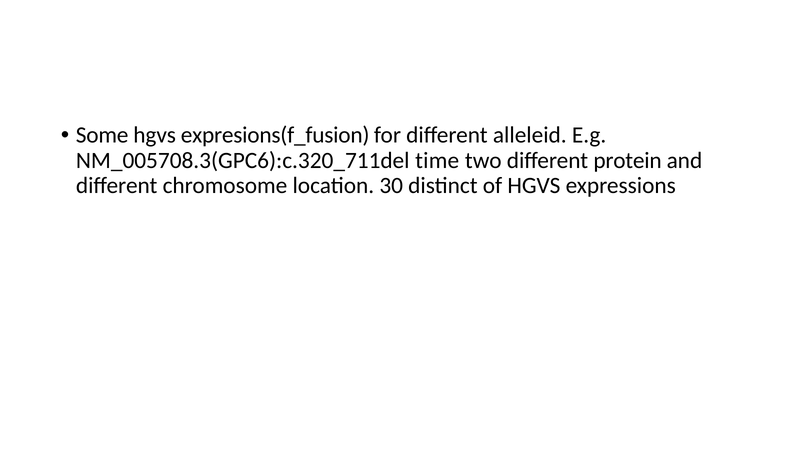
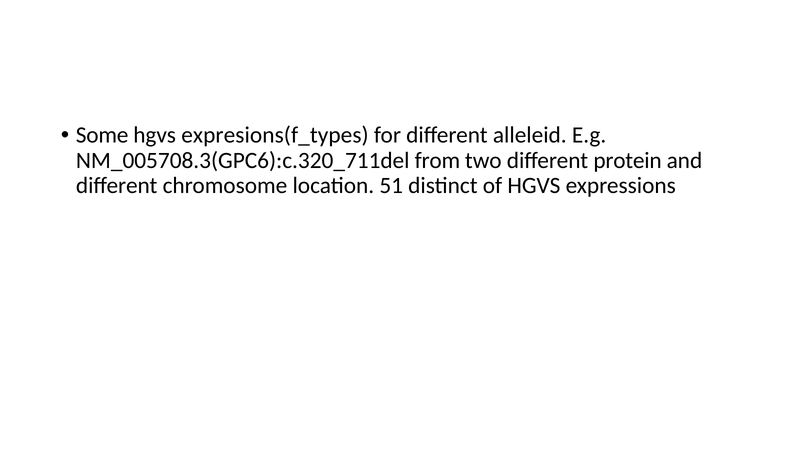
expresions(f_fusion: expresions(f_fusion -> expresions(f_types
time: time -> from
30: 30 -> 51
